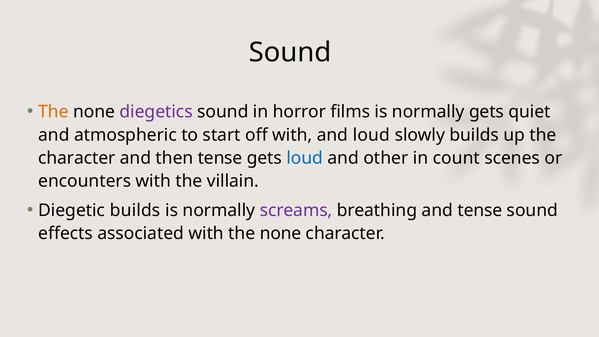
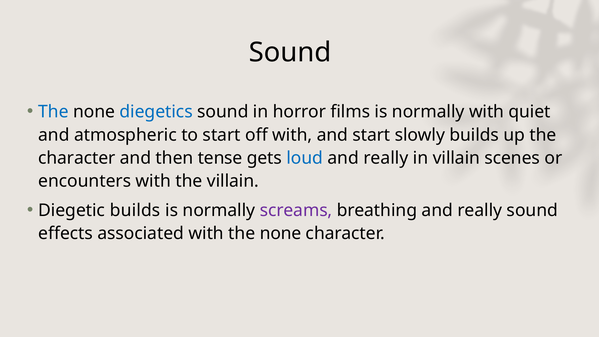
The at (53, 112) colour: orange -> blue
diegetics colour: purple -> blue
normally gets: gets -> with
and loud: loud -> start
other at (386, 158): other -> really
in count: count -> villain
breathing and tense: tense -> really
